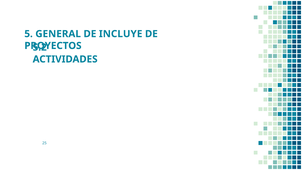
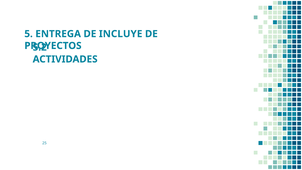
GENERAL: GENERAL -> ENTREGA
